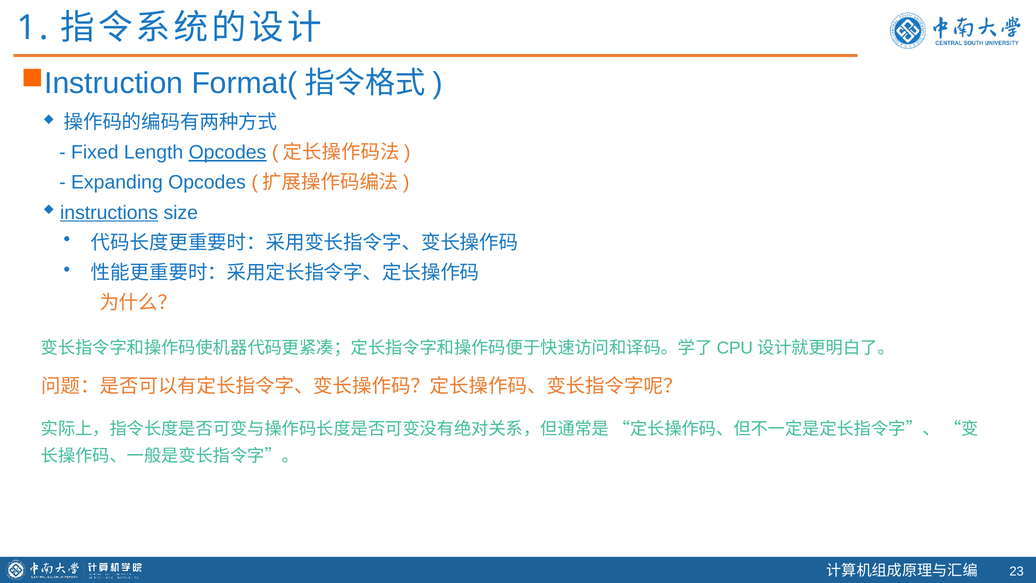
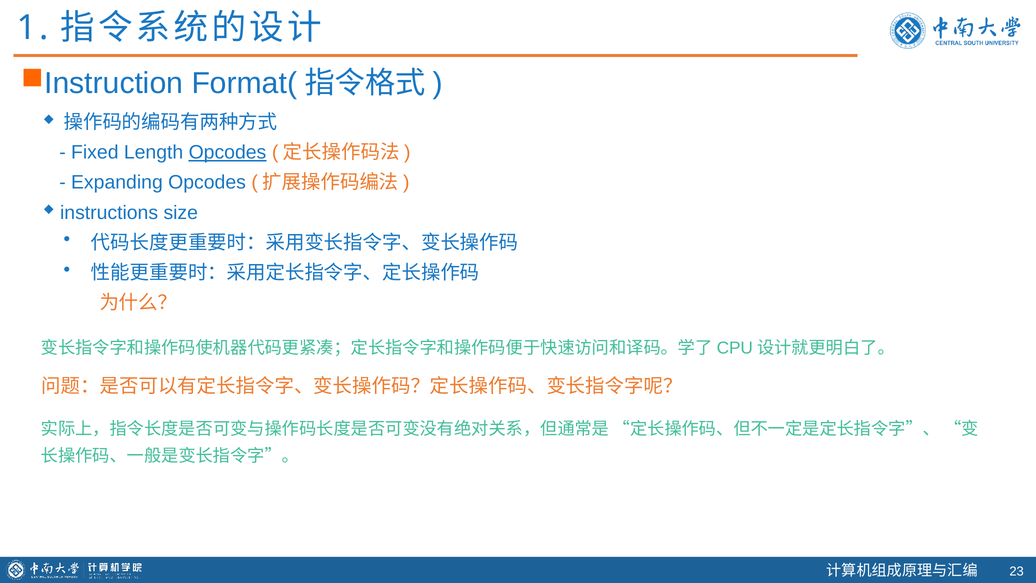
instructions underline: present -> none
